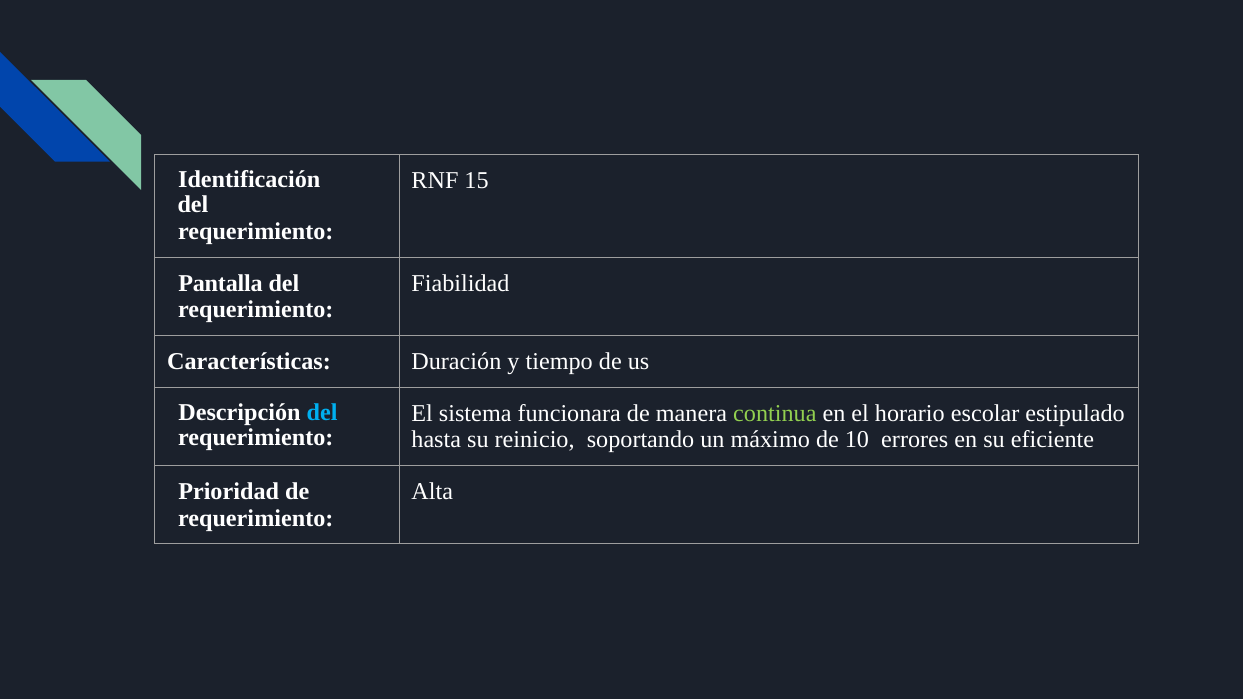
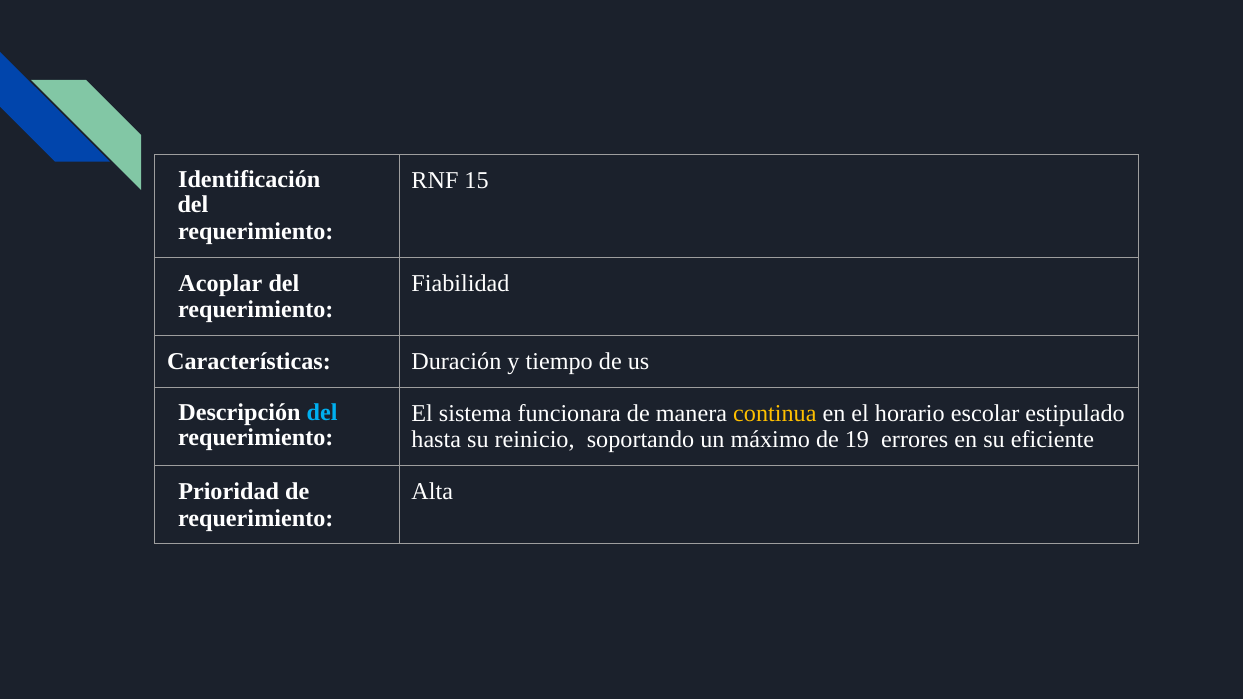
Pantalla: Pantalla -> Acoplar
continua colour: light green -> yellow
10: 10 -> 19
